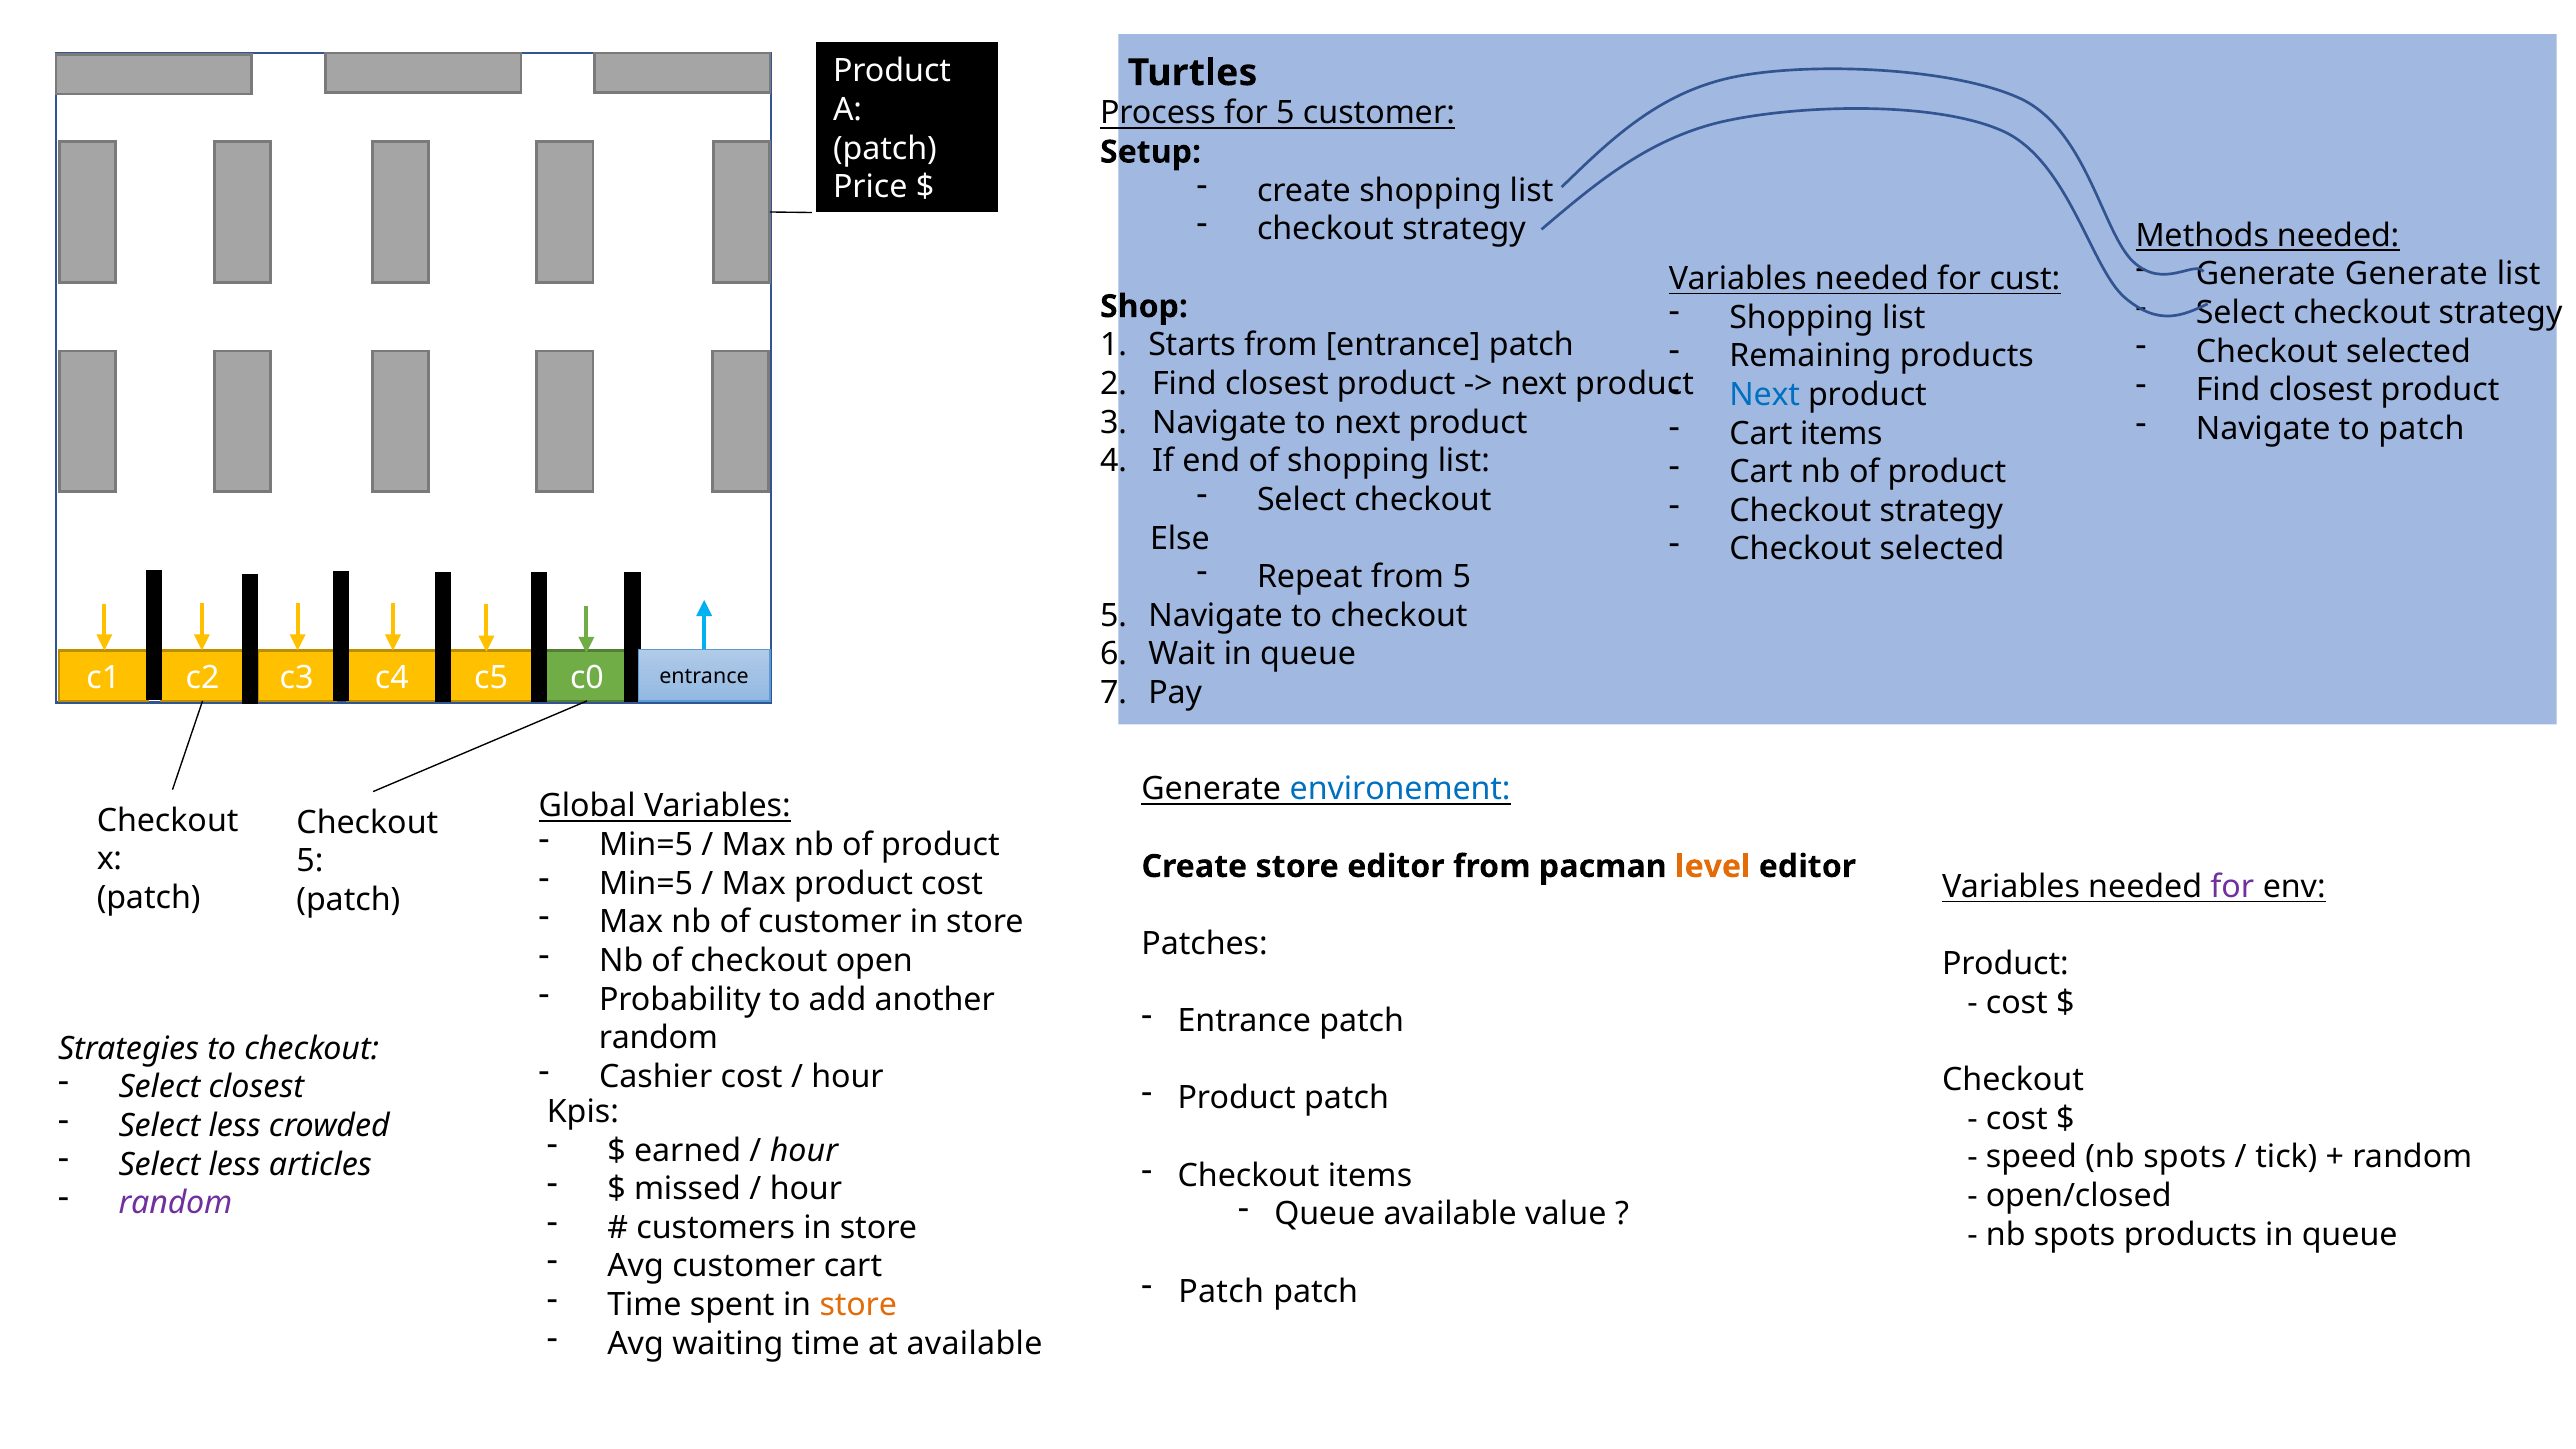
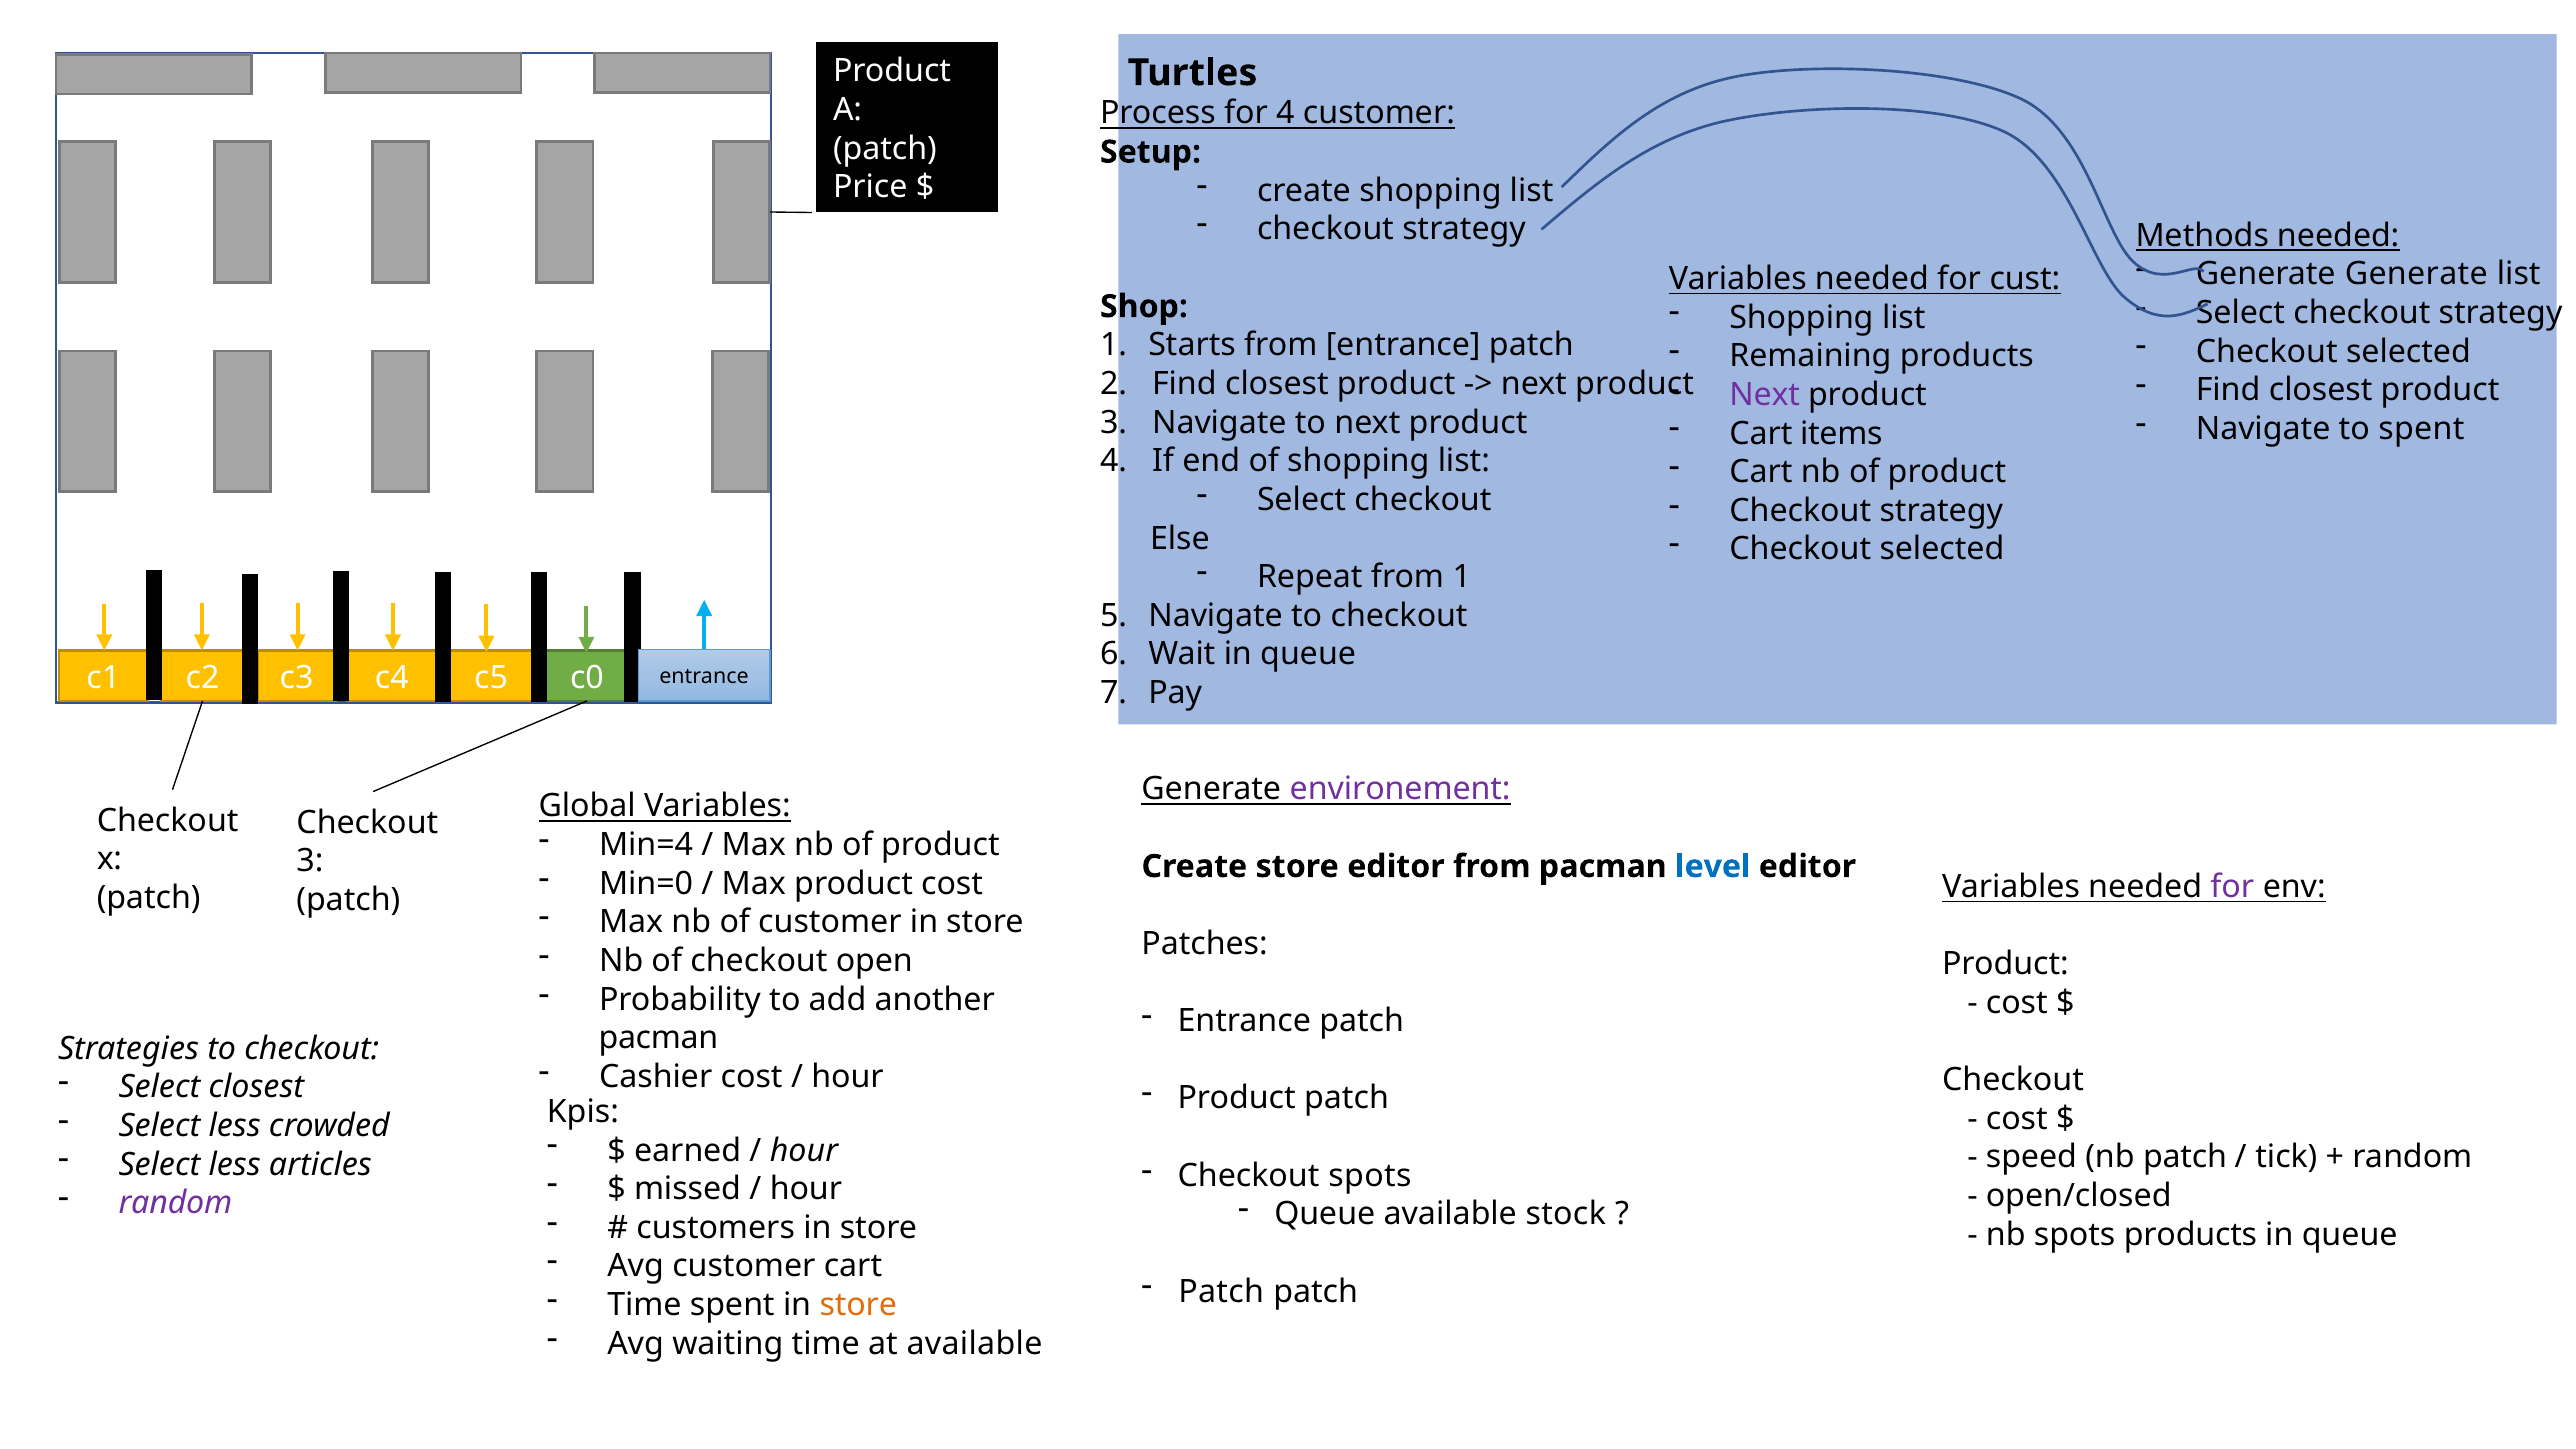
for 5: 5 -> 4
Next at (1765, 395) colour: blue -> purple
to patch: patch -> spent
from 5: 5 -> 1
environement colour: blue -> purple
Min=5 at (646, 845): Min=5 -> Min=4
5 at (310, 861): 5 -> 3
level colour: orange -> blue
Min=5 at (646, 884): Min=5 -> Min=0
random at (658, 1038): random -> pacman
speed nb spots: spots -> patch
Checkout items: items -> spots
value: value -> stock
